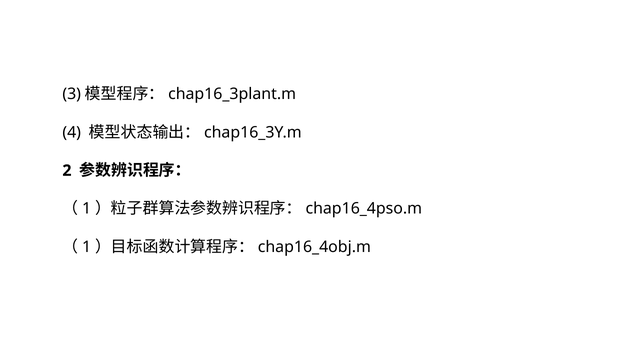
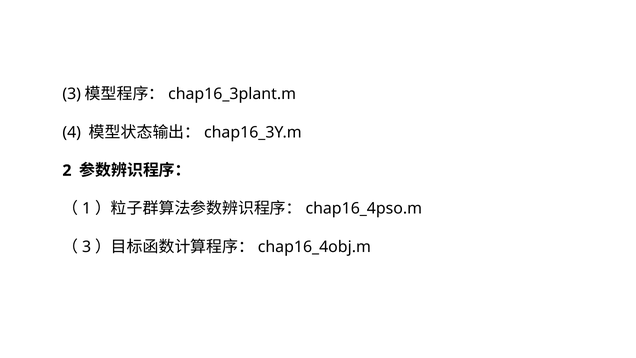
1 at (87, 247): 1 -> 3
